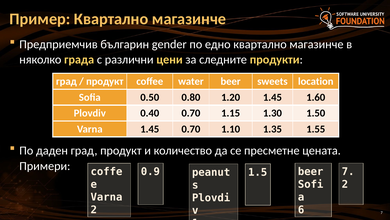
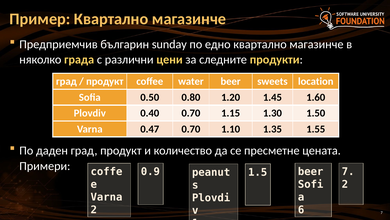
gender: gender -> sunday
Varna 1.45: 1.45 -> 0.47
